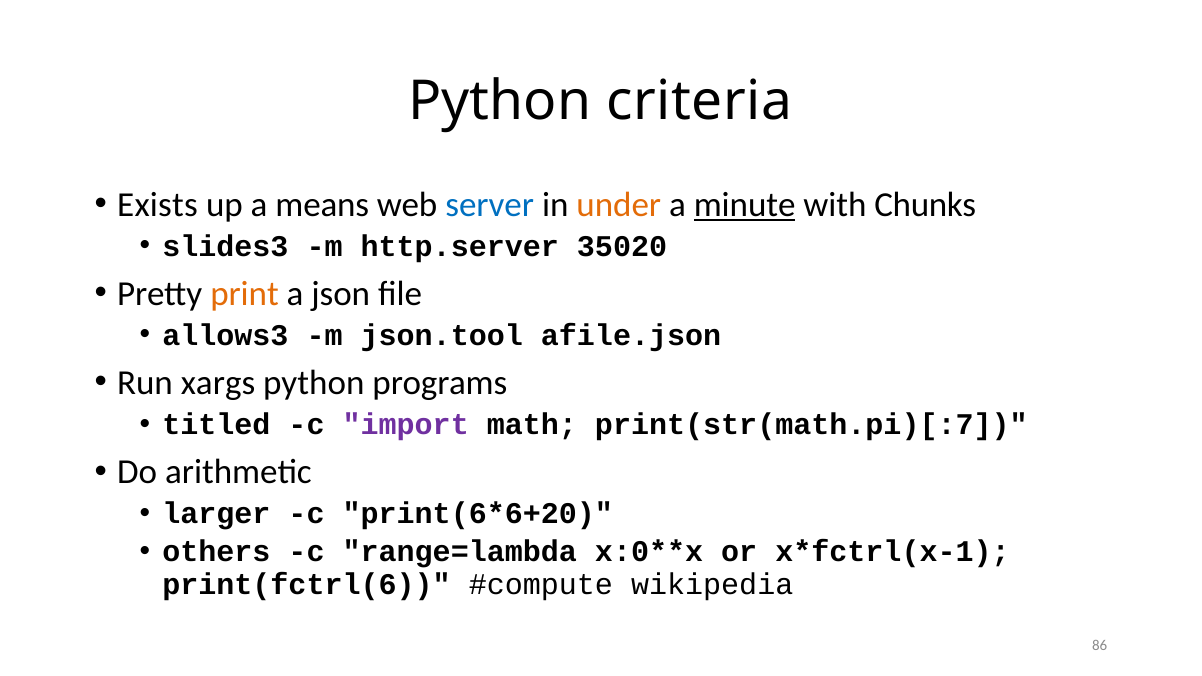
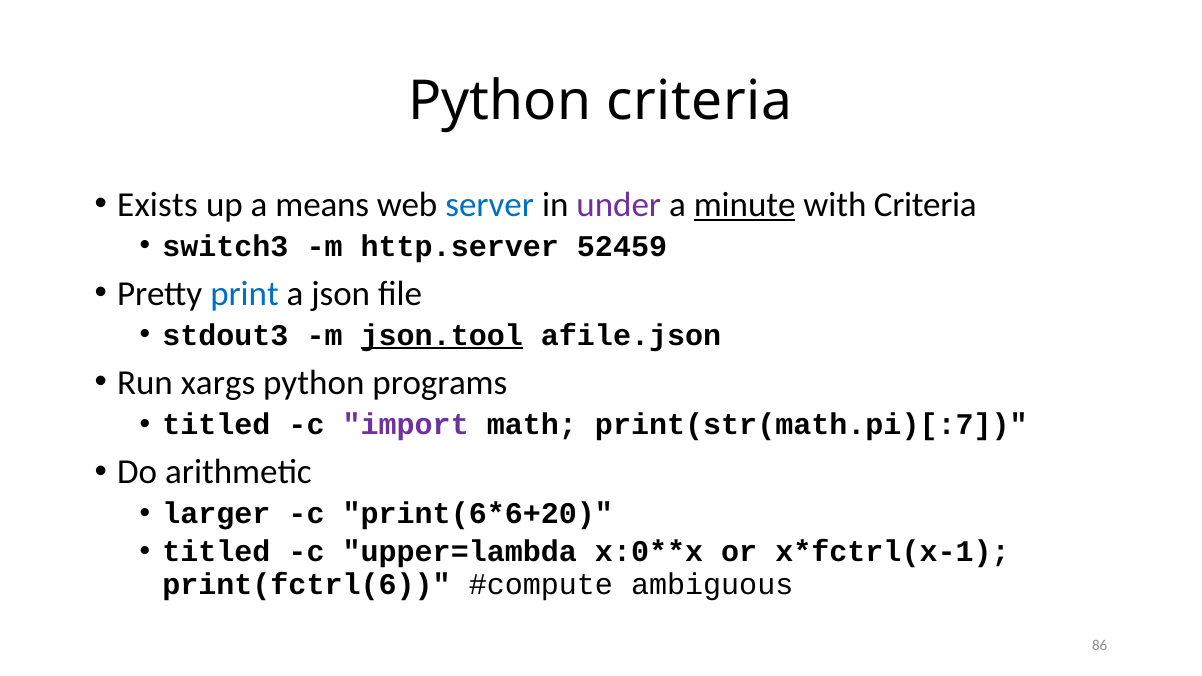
under colour: orange -> purple
with Chunks: Chunks -> Criteria
slides3: slides3 -> switch3
35020: 35020 -> 52459
print colour: orange -> blue
allows3: allows3 -> stdout3
json.tool underline: none -> present
others at (216, 552): others -> titled
range=lambda: range=lambda -> upper=lambda
wikipedia: wikipedia -> ambiguous
